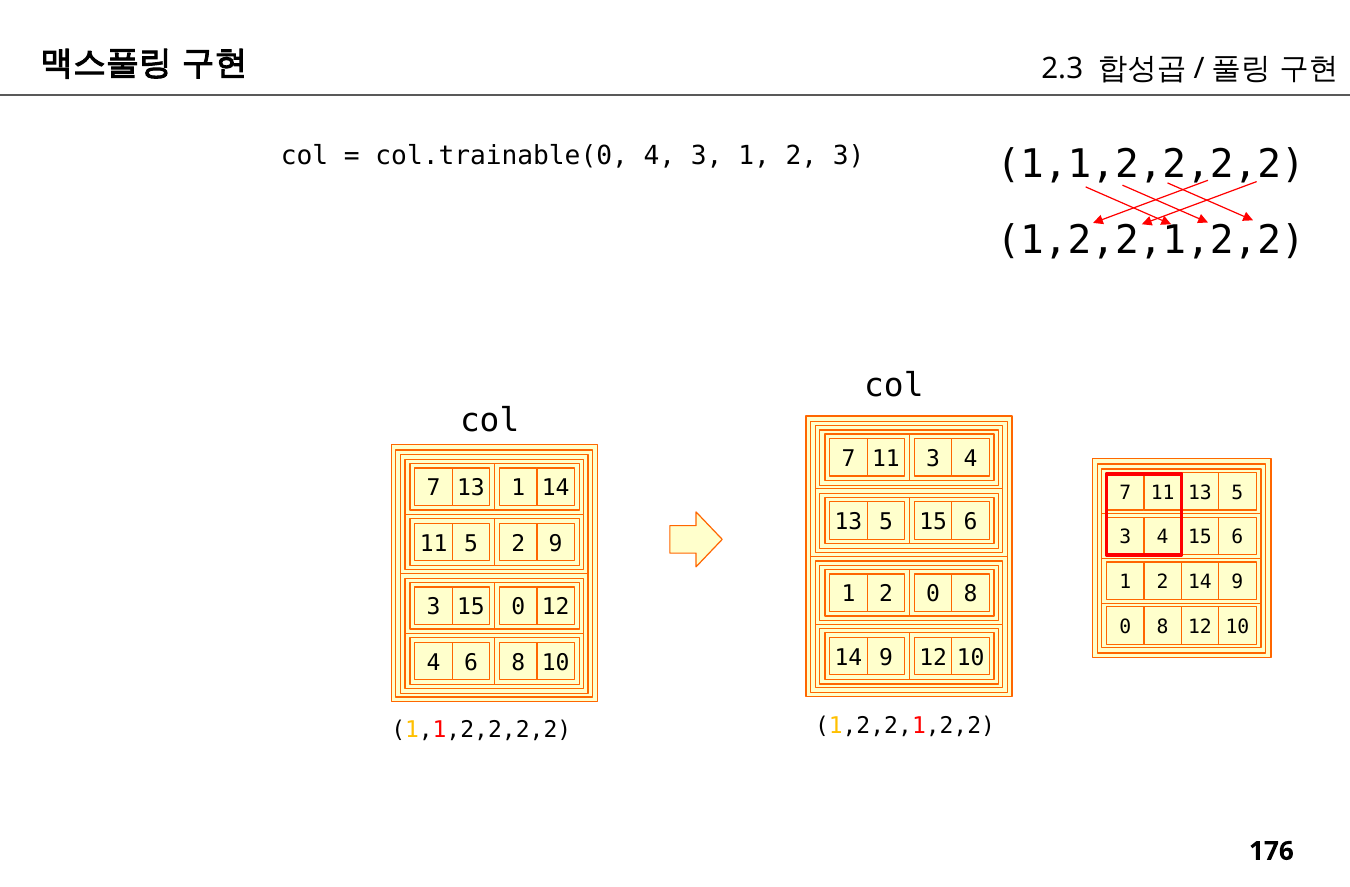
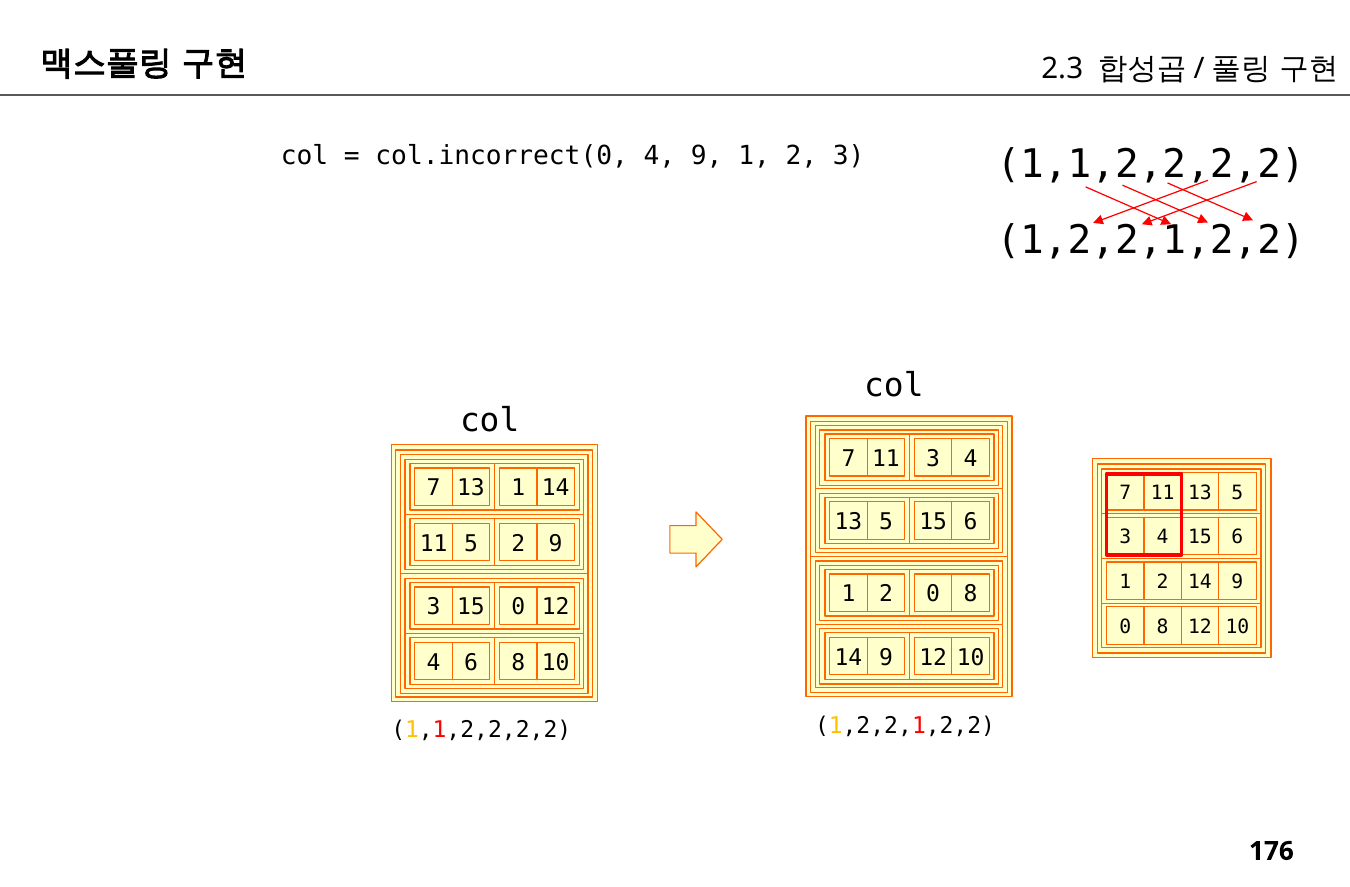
col.trainable(0: col.trainable(0 -> col.incorrect(0
4 3: 3 -> 9
